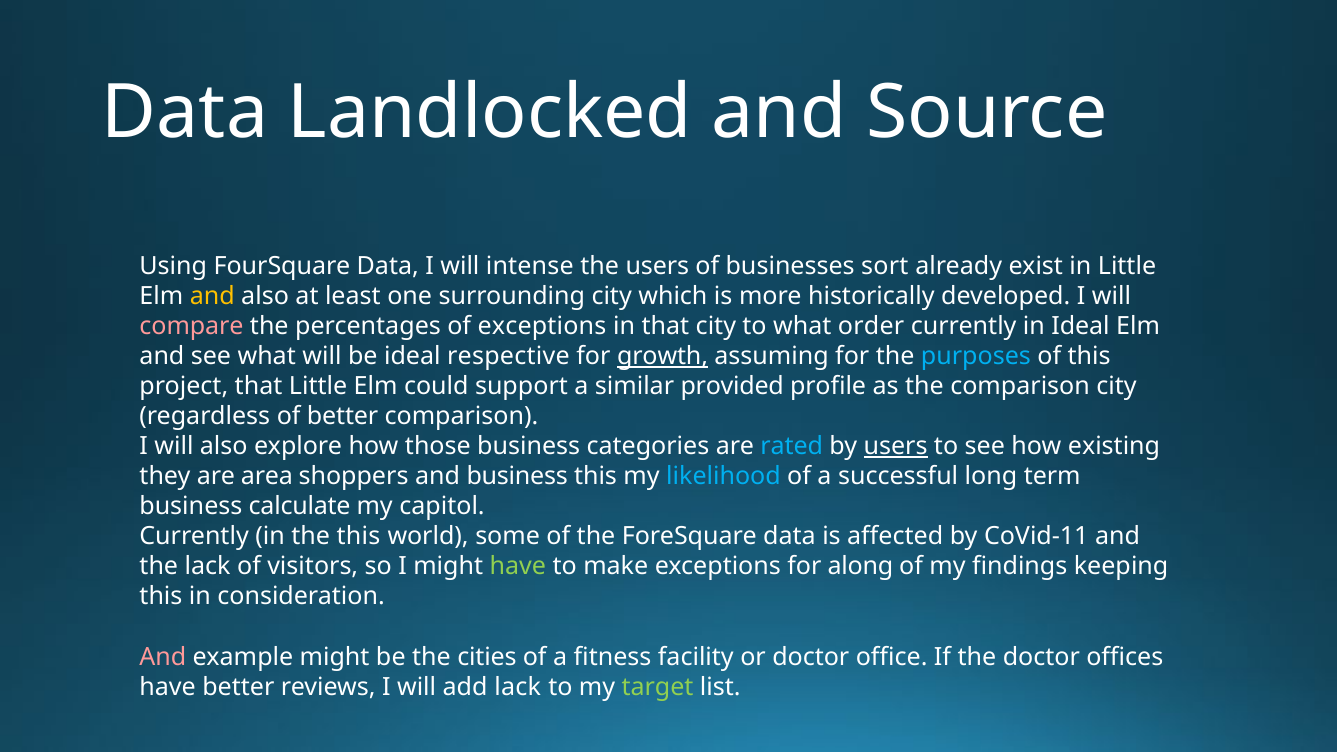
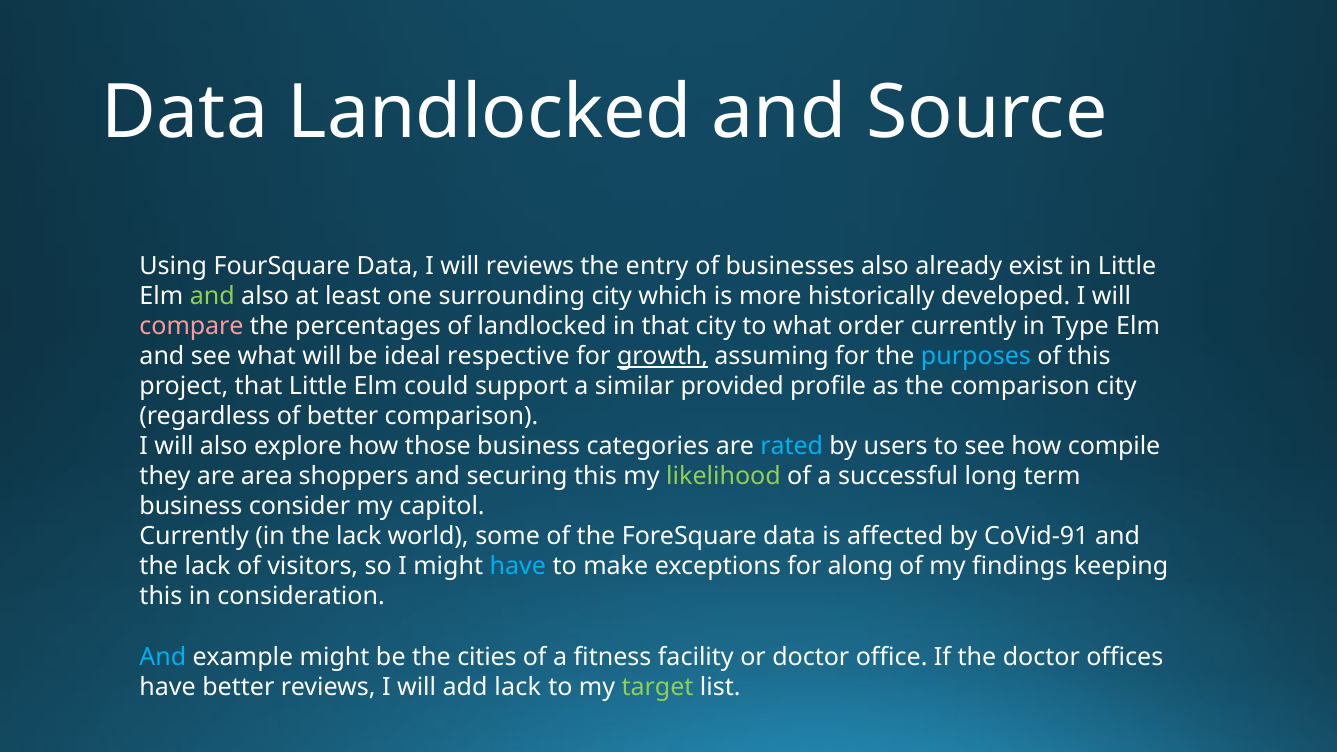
will intense: intense -> reviews
the users: users -> entry
businesses sort: sort -> also
and at (212, 296) colour: yellow -> light green
of exceptions: exceptions -> landlocked
in Ideal: Ideal -> Type
users at (896, 446) underline: present -> none
existing: existing -> compile
and business: business -> securing
likelihood colour: light blue -> light green
calculate: calculate -> consider
in the this: this -> lack
CoVid-11: CoVid-11 -> CoVid-91
have at (518, 567) colour: light green -> light blue
And at (163, 657) colour: pink -> light blue
